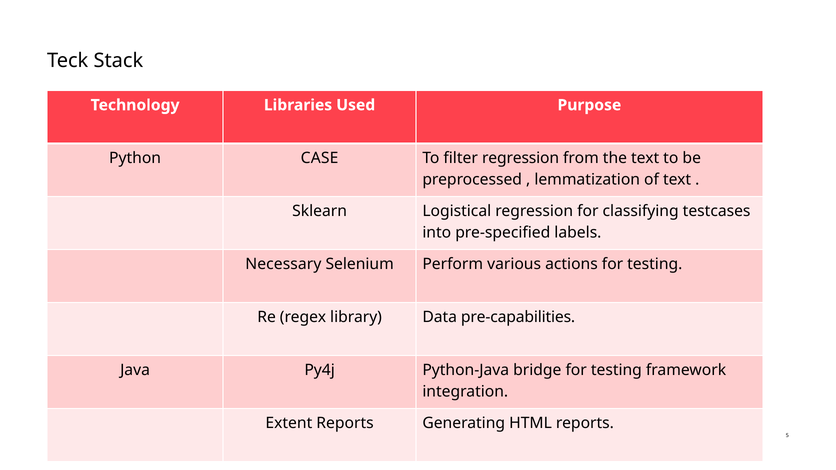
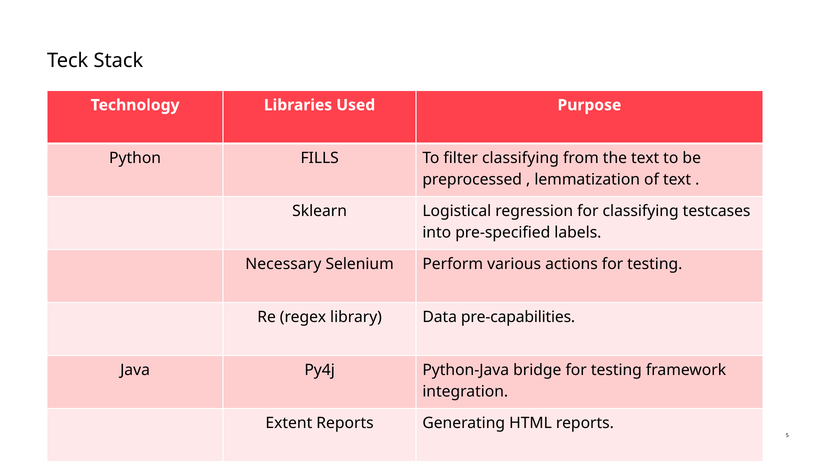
CASE: CASE -> FILLS
filter regression: regression -> classifying
